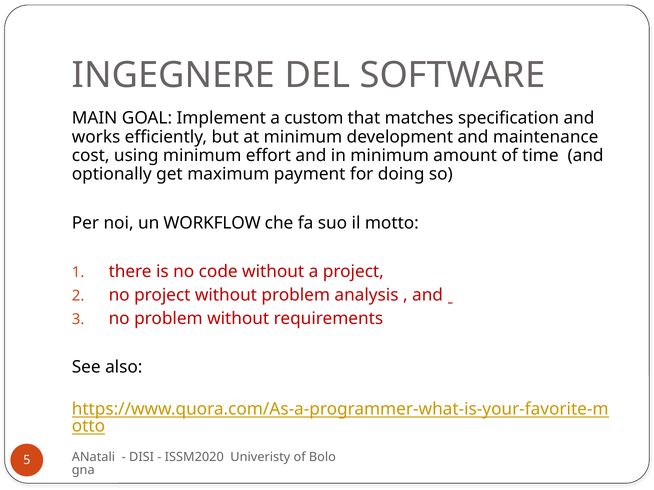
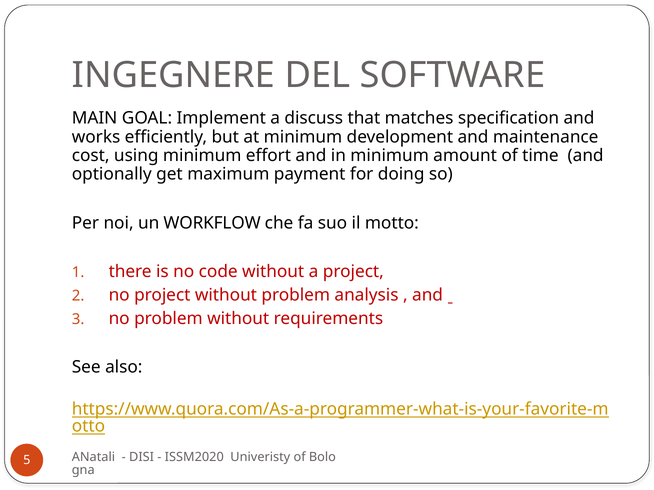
custom: custom -> discuss
